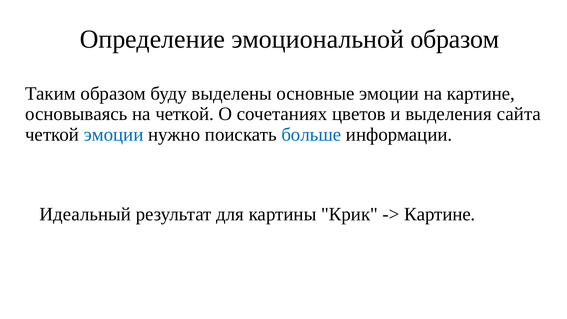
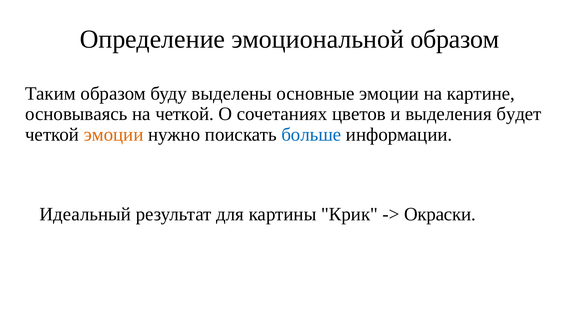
сайта: сайта -> будет
эмоции at (114, 134) colour: blue -> orange
Картине at (440, 214): Картине -> Окраски
